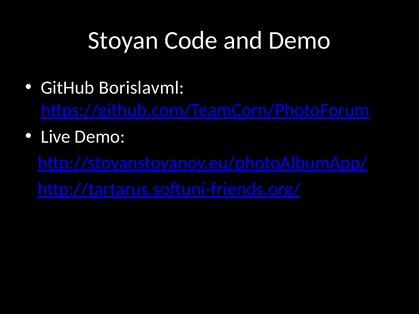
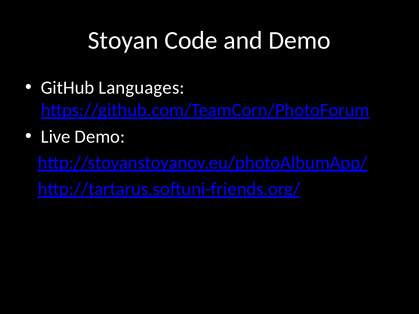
Borislavml: Borislavml -> Languages
